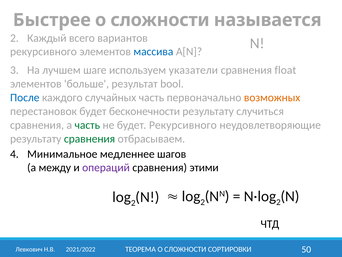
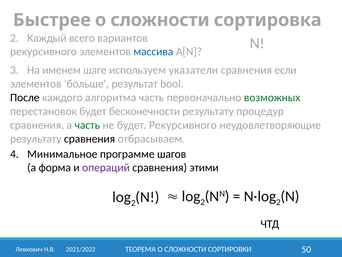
называется: называется -> сортировка
лучшем: лучшем -> именем
float: float -> если
После colour: blue -> black
случайных: случайных -> алгоритма
возможных colour: orange -> green
случиться: случиться -> процедур
сравнения at (90, 138) colour: green -> black
медленнее: медленнее -> программе
между: между -> форма
